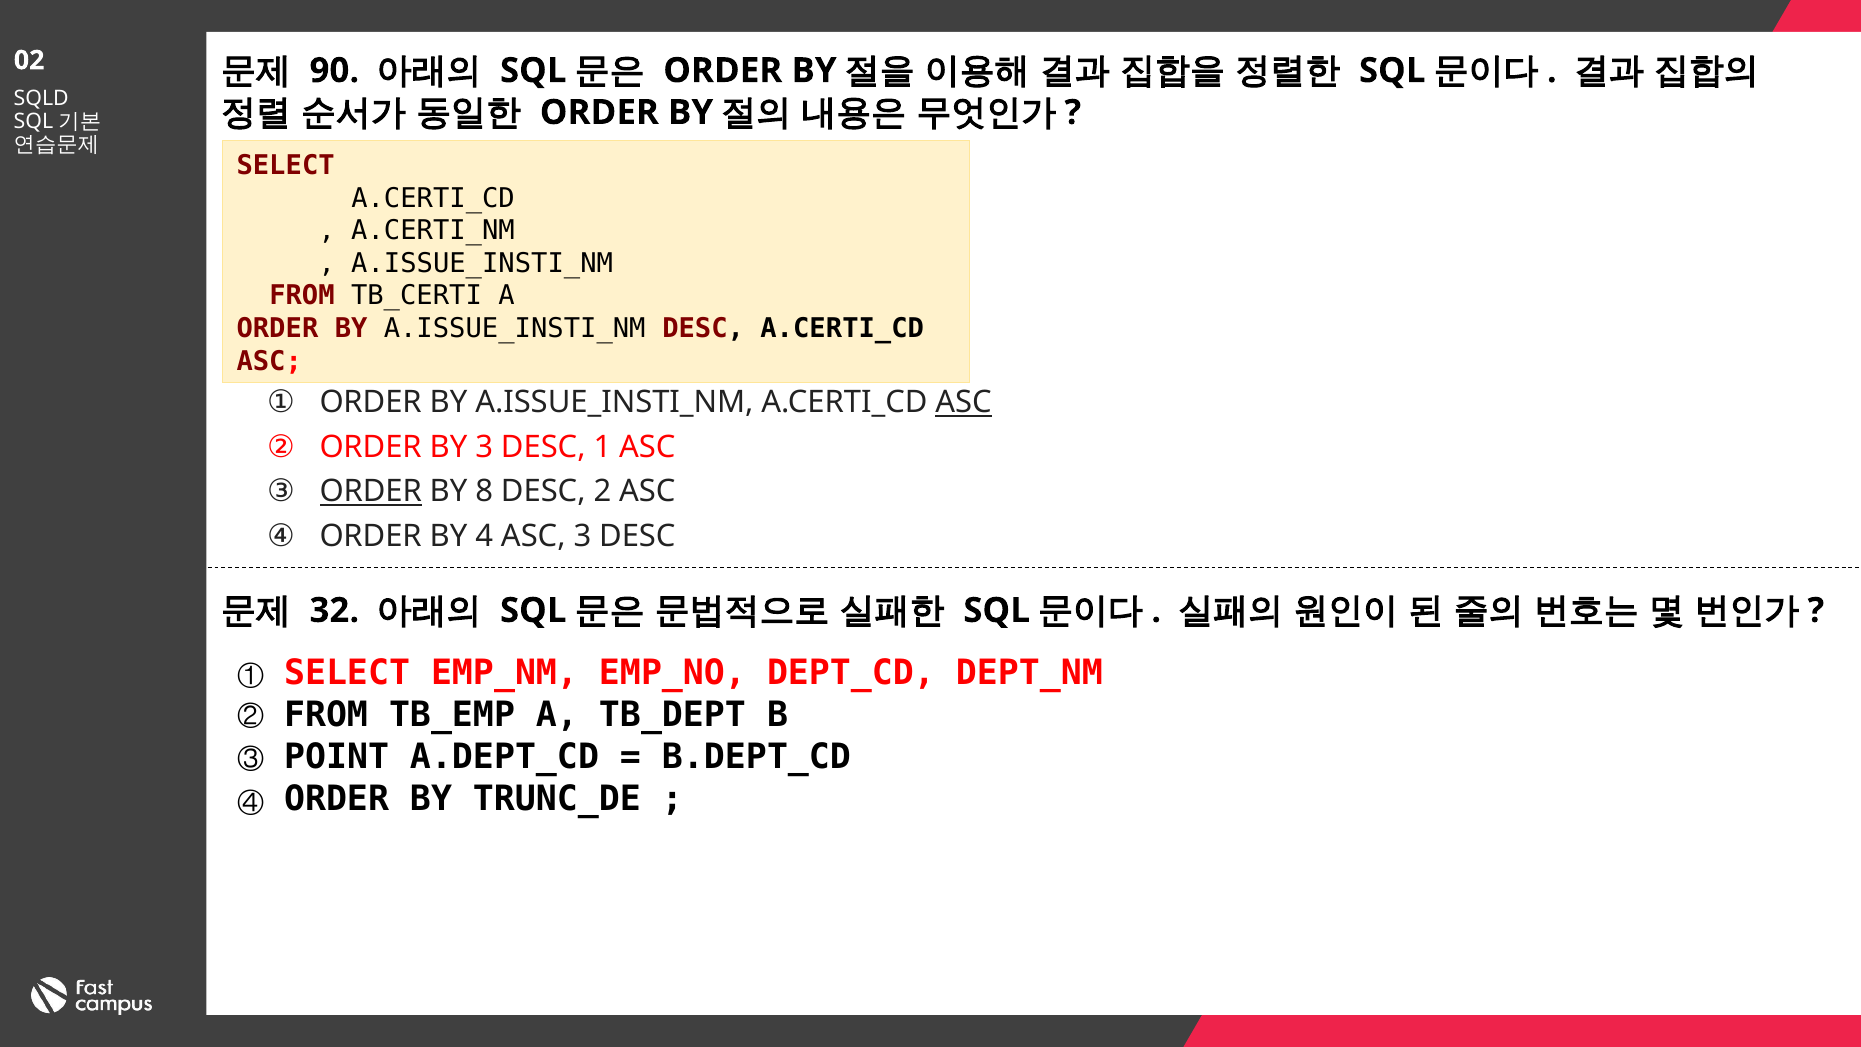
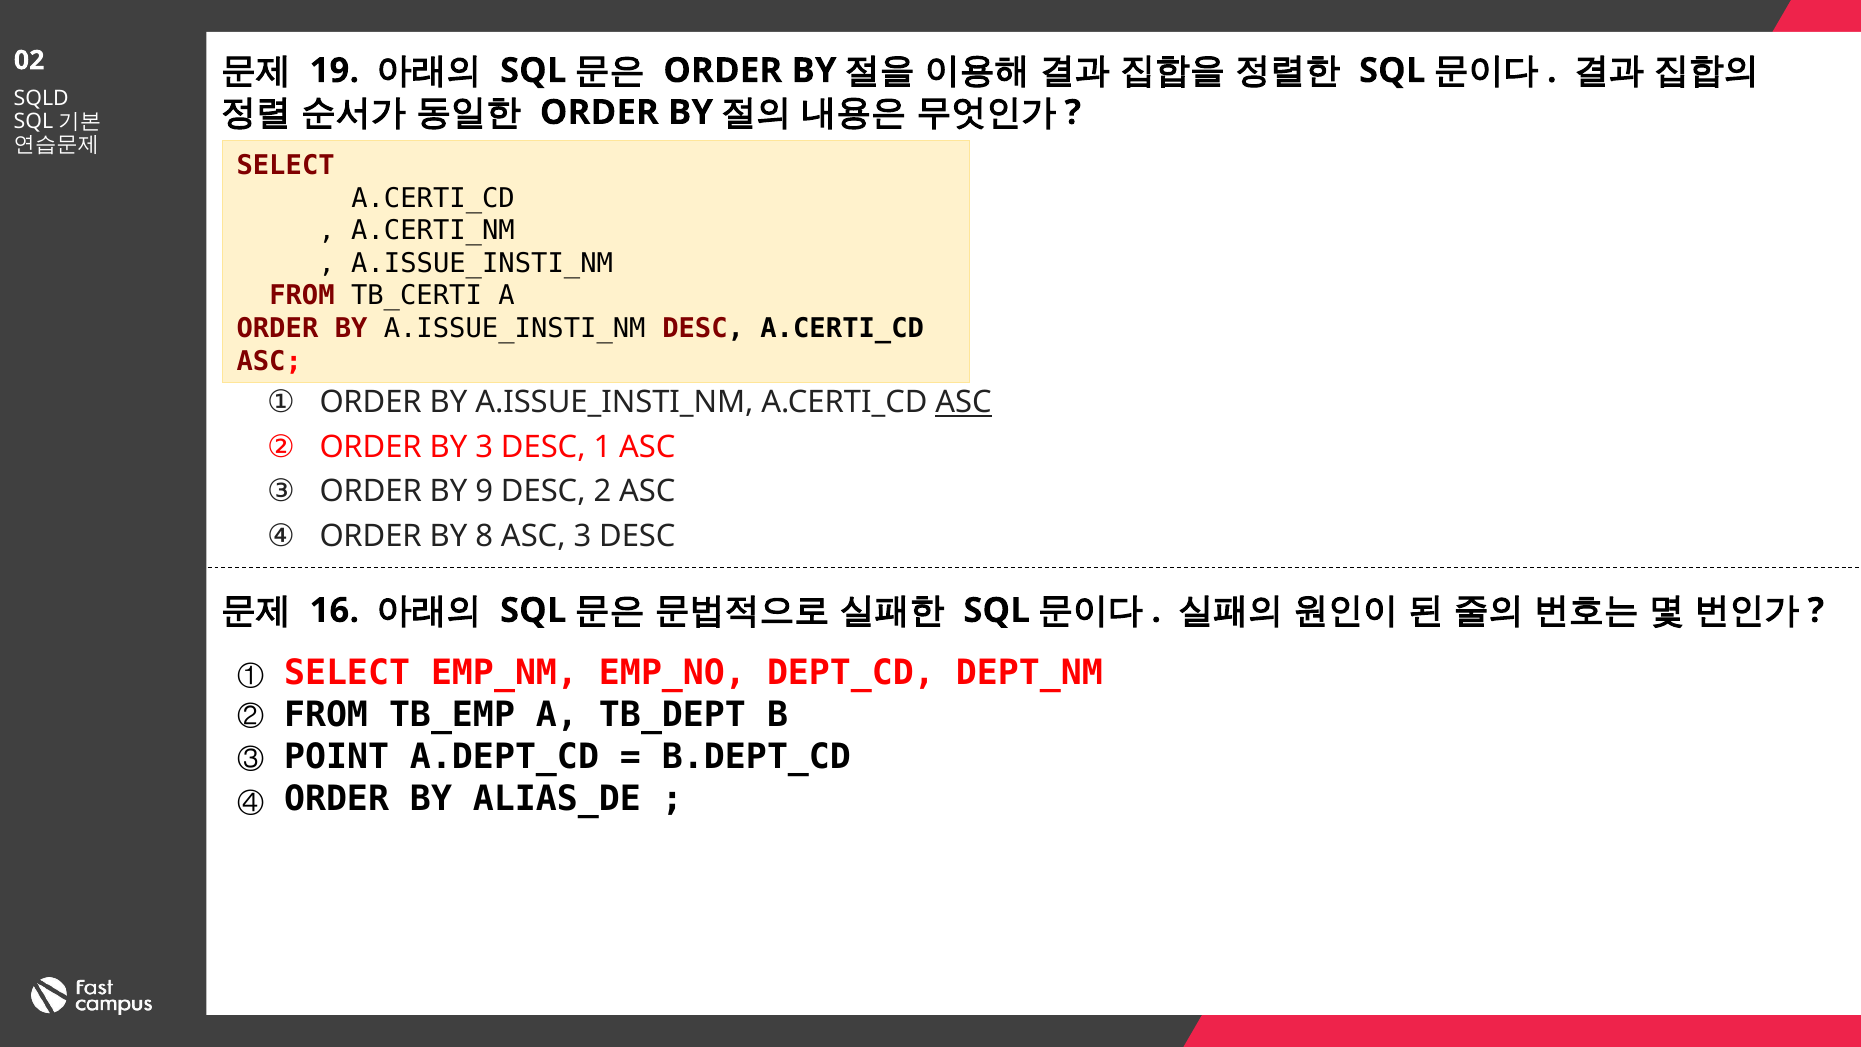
90: 90 -> 19
ORDER at (371, 492) underline: present -> none
8: 8 -> 9
4: 4 -> 8
32: 32 -> 16
TRUNC_DE: TRUNC_DE -> ALIAS_DE
